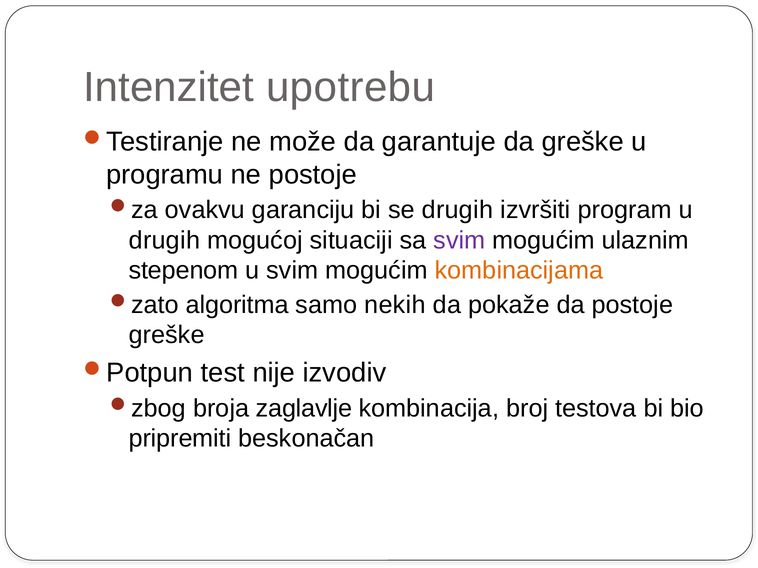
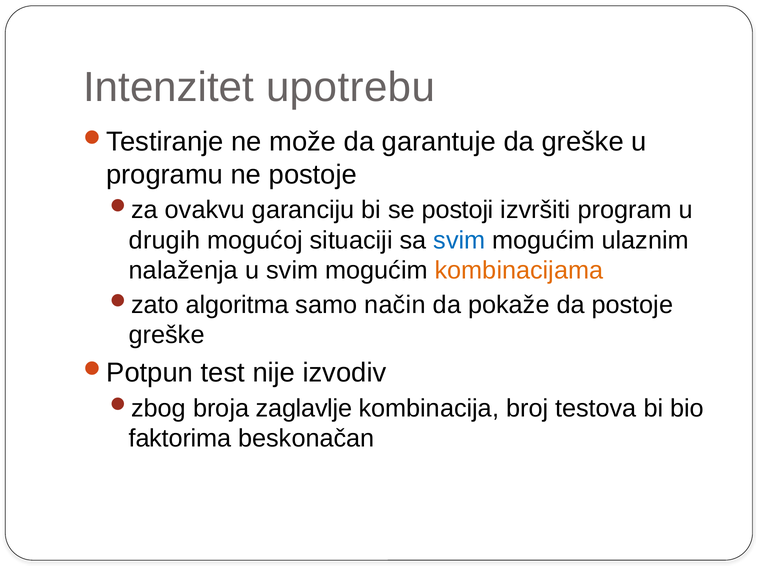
se drugih: drugih -> postoji
svim at (459, 241) colour: purple -> blue
stepenom: stepenom -> nalaženja
nekih: nekih -> način
pripremiti: pripremiti -> faktorima
